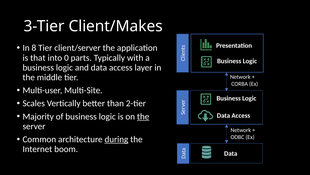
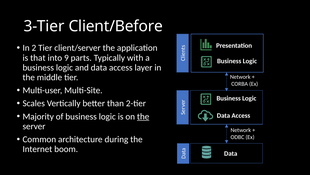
Client/Makes: Client/Makes -> Client/Before
8: 8 -> 2
0: 0 -> 9
during underline: present -> none
